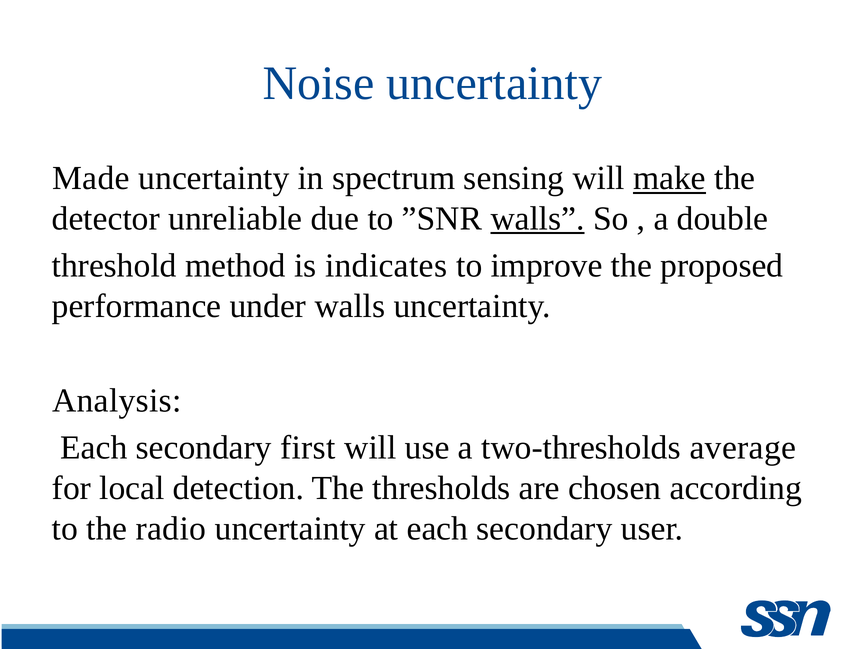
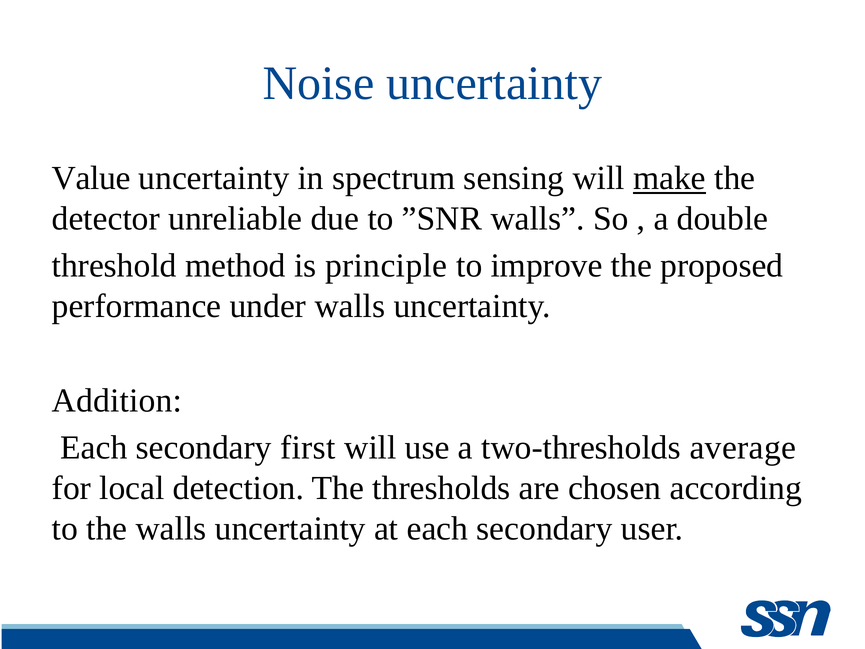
Made: Made -> Value
walls at (538, 219) underline: present -> none
indicates: indicates -> principle
Analysis: Analysis -> Addition
the radio: radio -> walls
